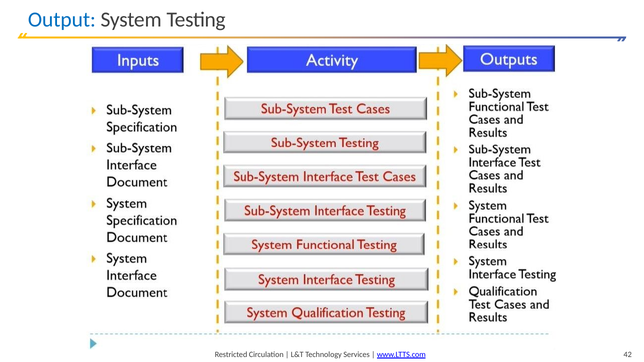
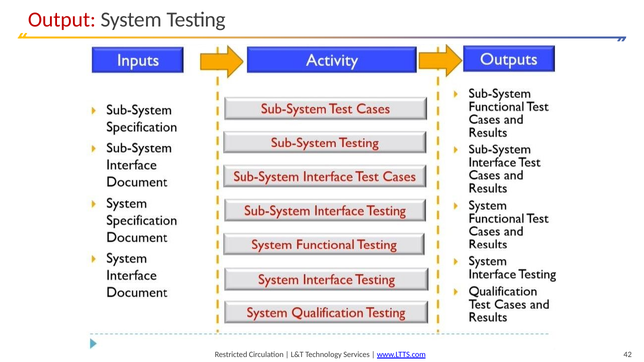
Output colour: blue -> red
